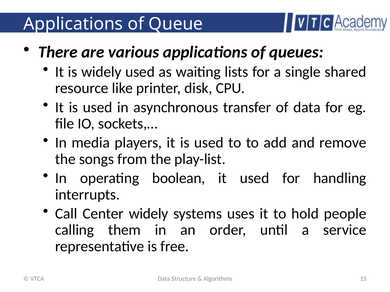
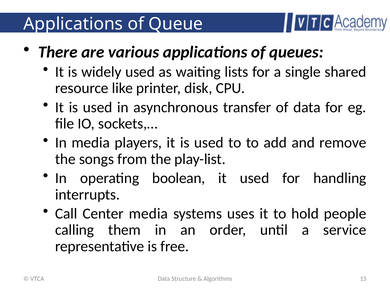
Center widely: widely -> media
